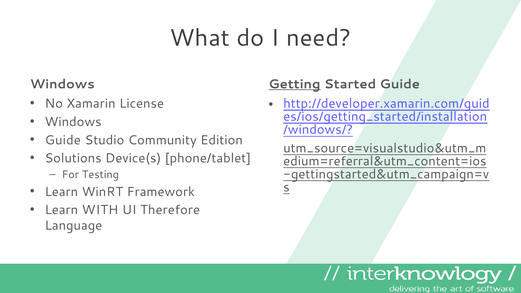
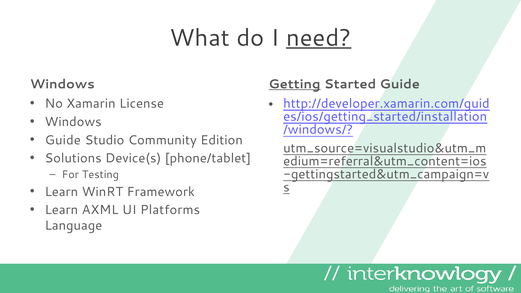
need underline: none -> present
WITH: WITH -> AXML
Therefore: Therefore -> Platforms
